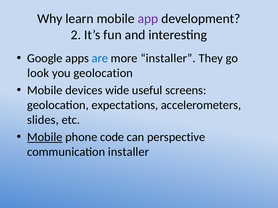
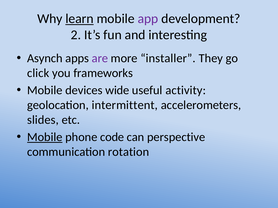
learn underline: none -> present
Google: Google -> Asynch
are colour: blue -> purple
look: look -> click
you geolocation: geolocation -> frameworks
screens: screens -> activity
expectations: expectations -> intermittent
communication installer: installer -> rotation
